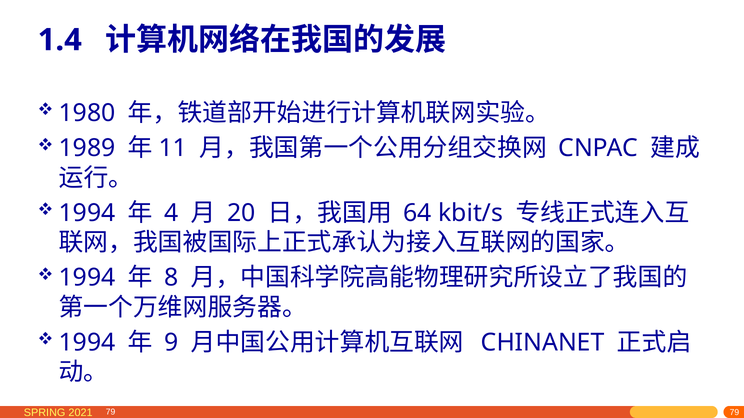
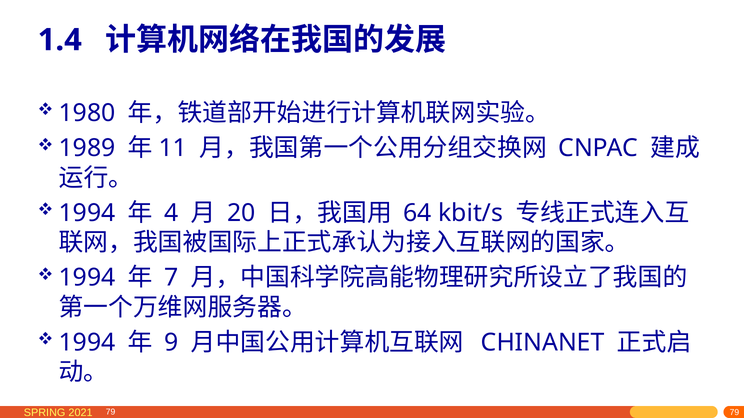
8: 8 -> 7
